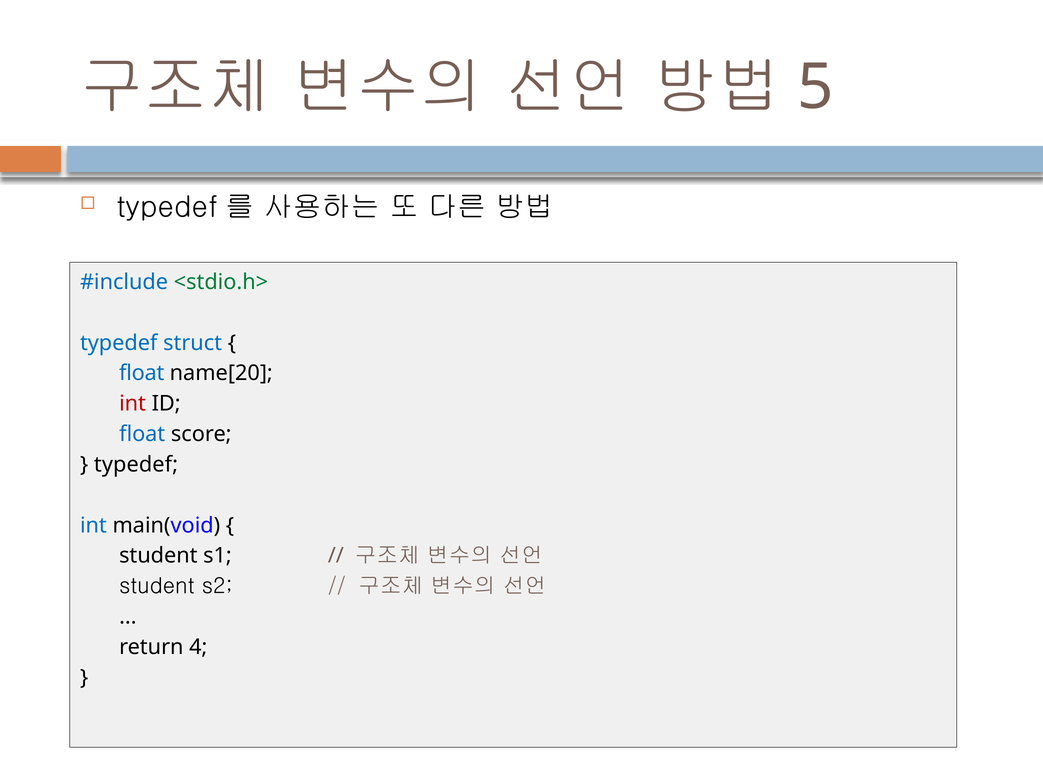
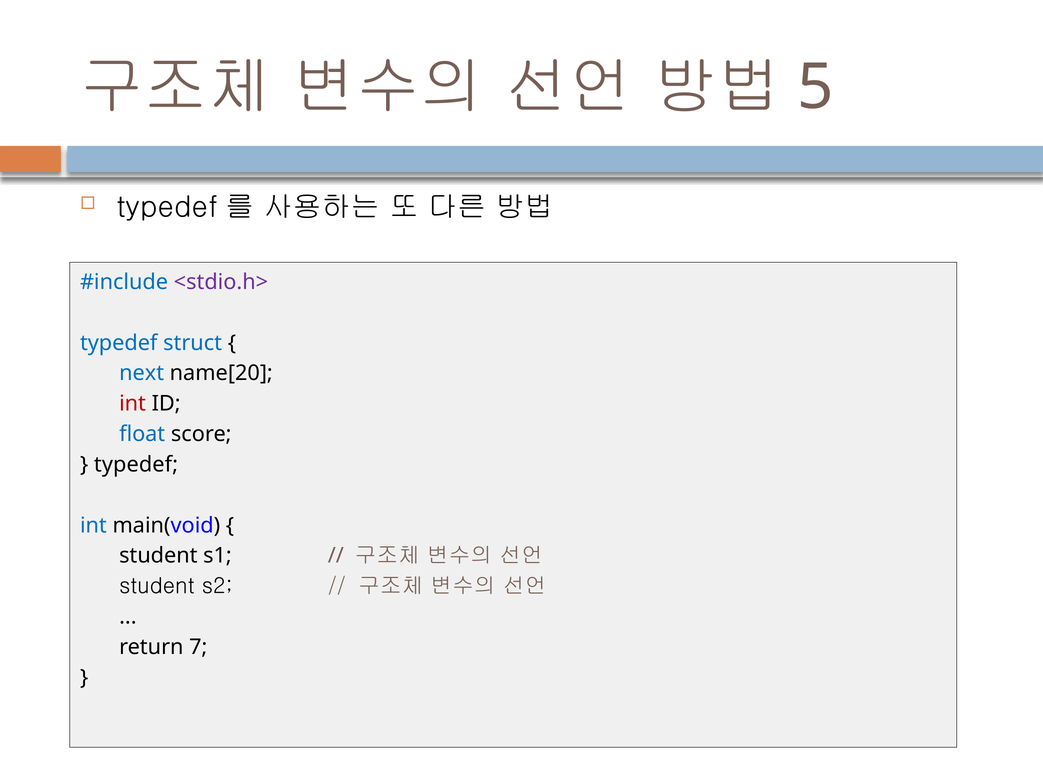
<stdio.h> colour: green -> purple
float at (142, 373): float -> next
4: 4 -> 7
